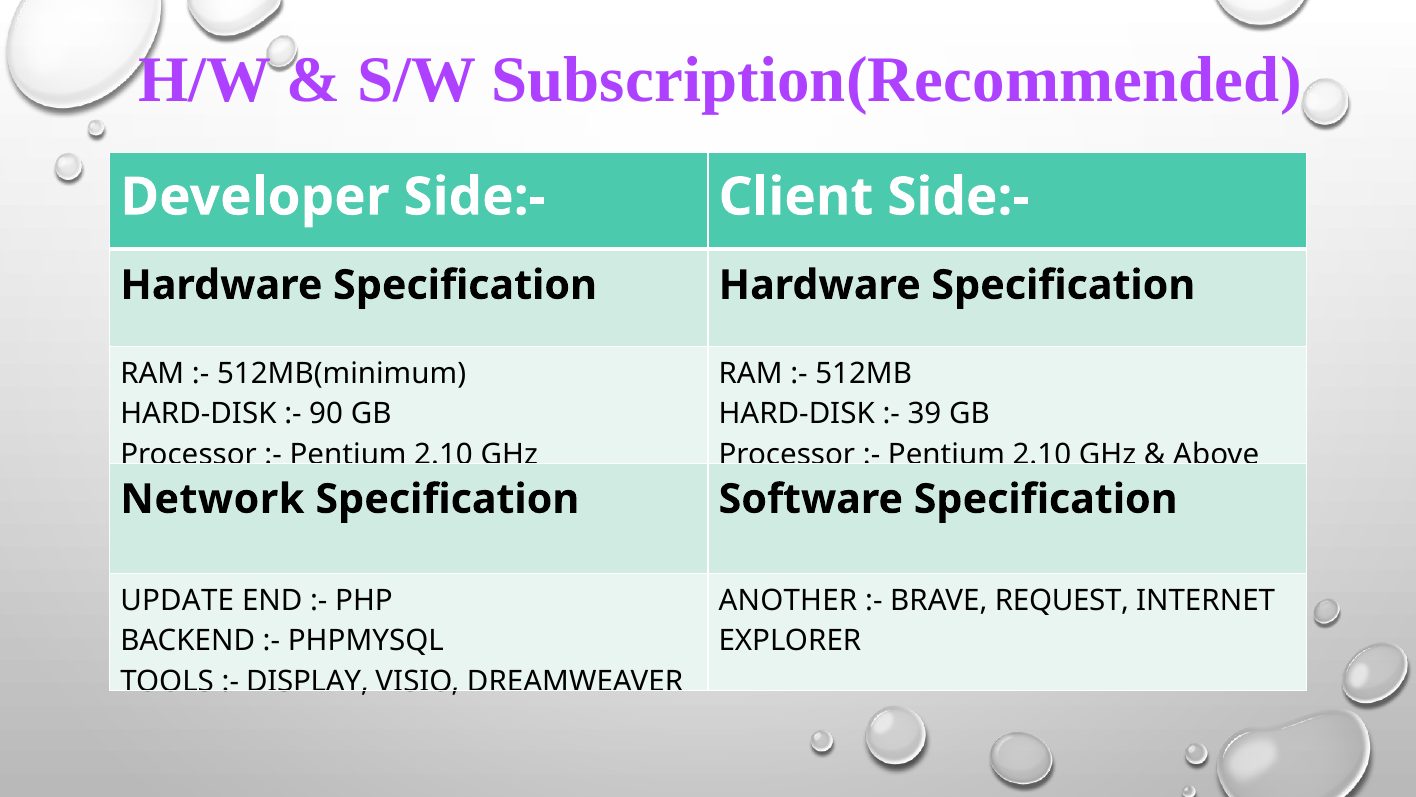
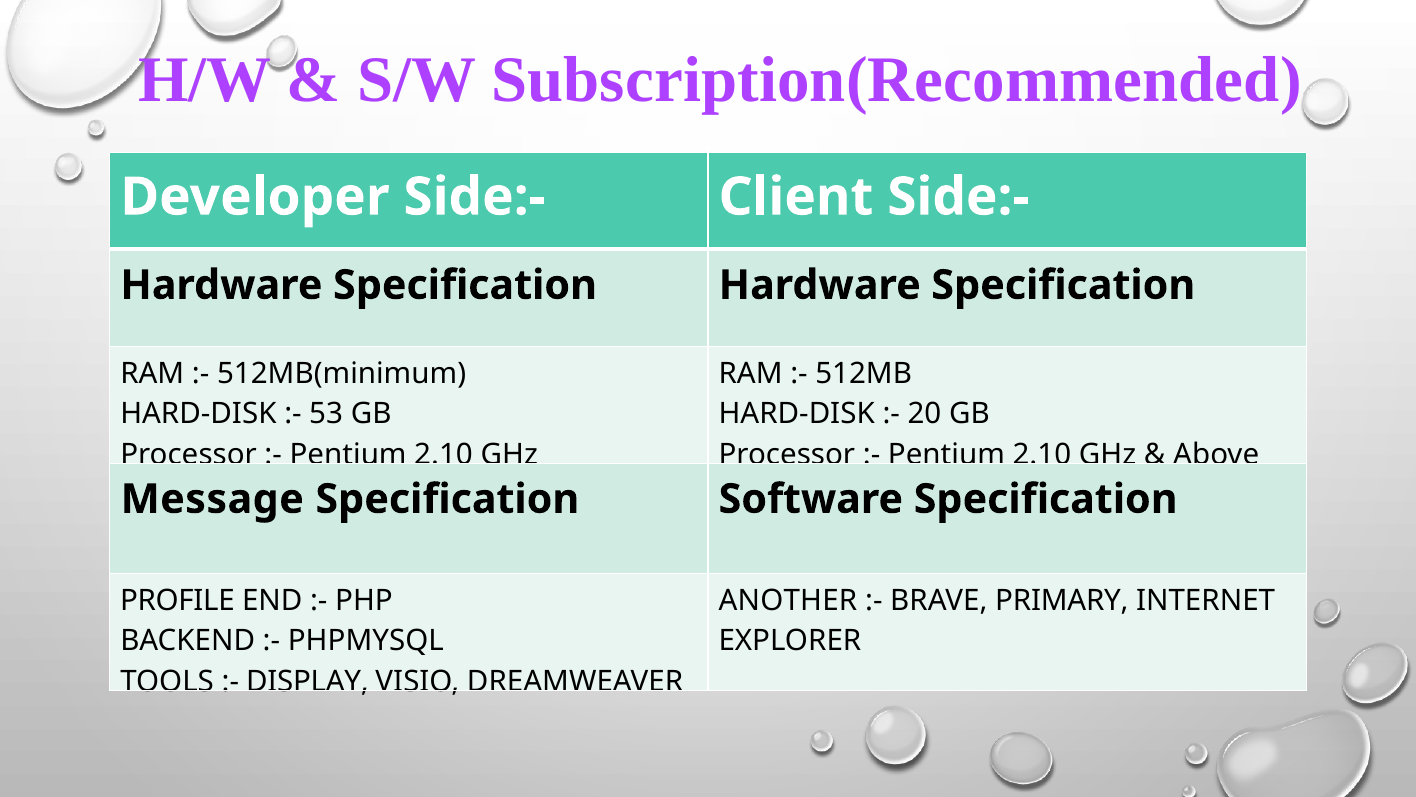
90: 90 -> 53
39: 39 -> 20
Network: Network -> Message
UPDATE: UPDATE -> PROFILE
REQUEST: REQUEST -> PRIMARY
